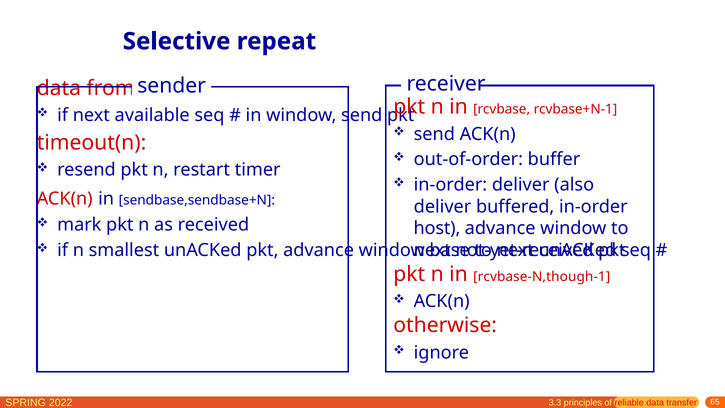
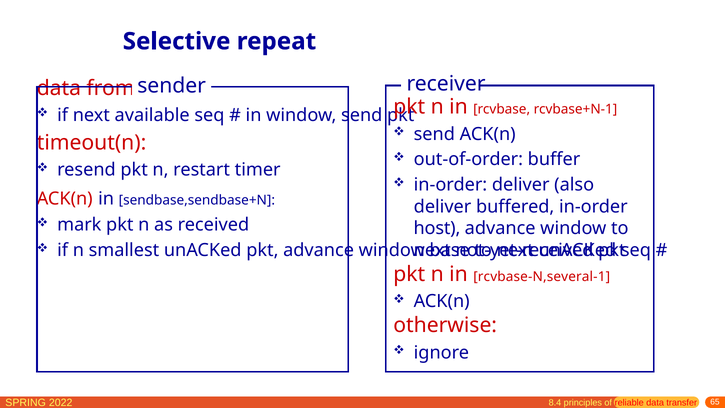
rcvbase-N,though-1: rcvbase-N,though-1 -> rcvbase-N,several-1
3.3: 3.3 -> 8.4
